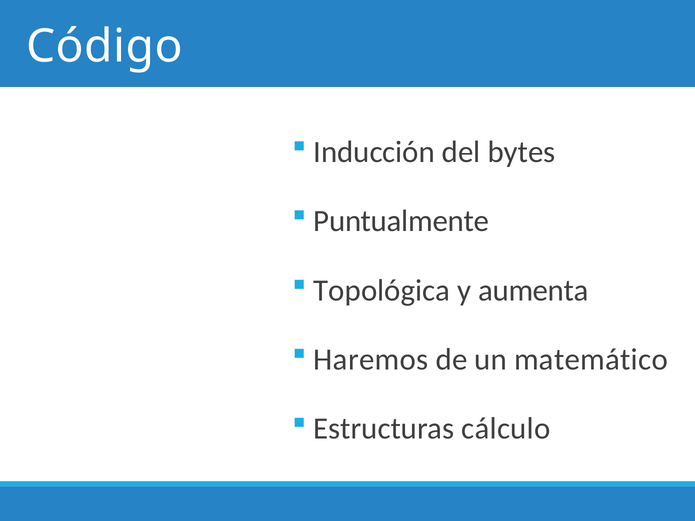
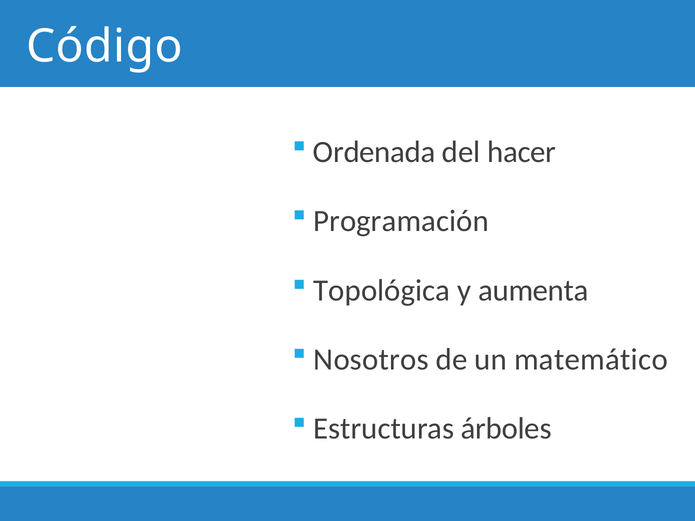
Inducción: Inducción -> Ordenada
bytes: bytes -> hacer
Puntualmente: Puntualmente -> Programación
Haremos: Haremos -> Nosotros
cálculo: cálculo -> árboles
